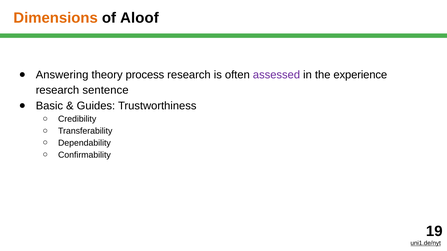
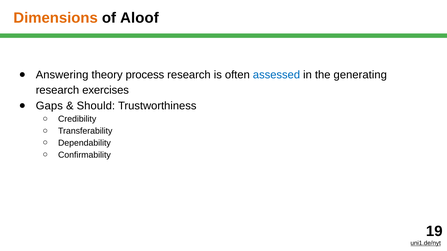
assessed colour: purple -> blue
experience: experience -> generating
sentence: sentence -> exercises
Basic: Basic -> Gaps
Guides: Guides -> Should
